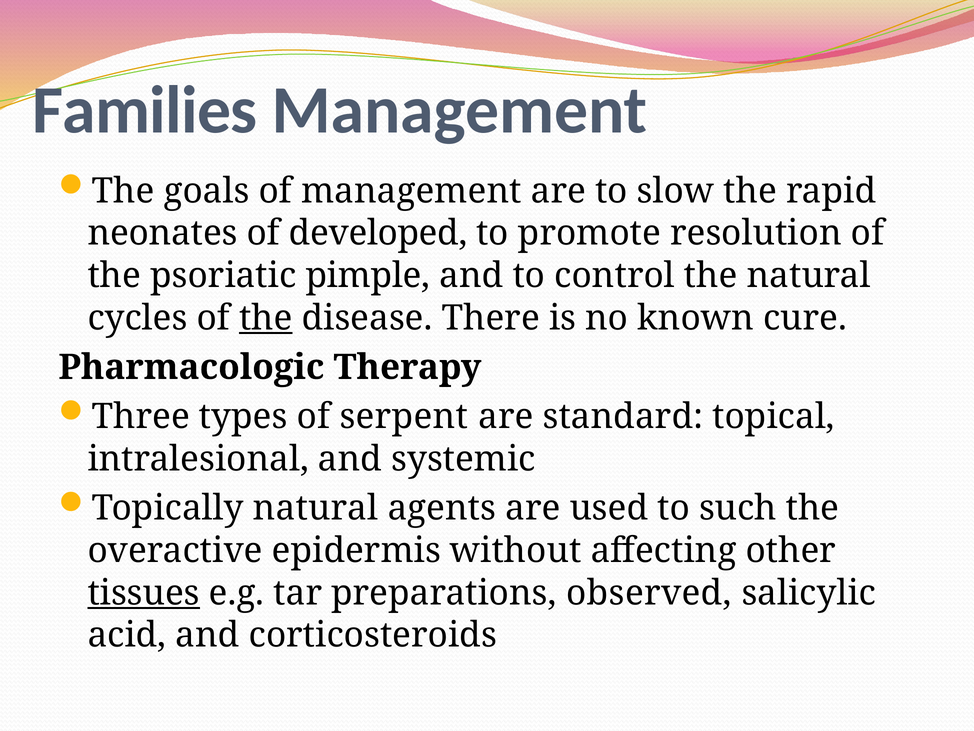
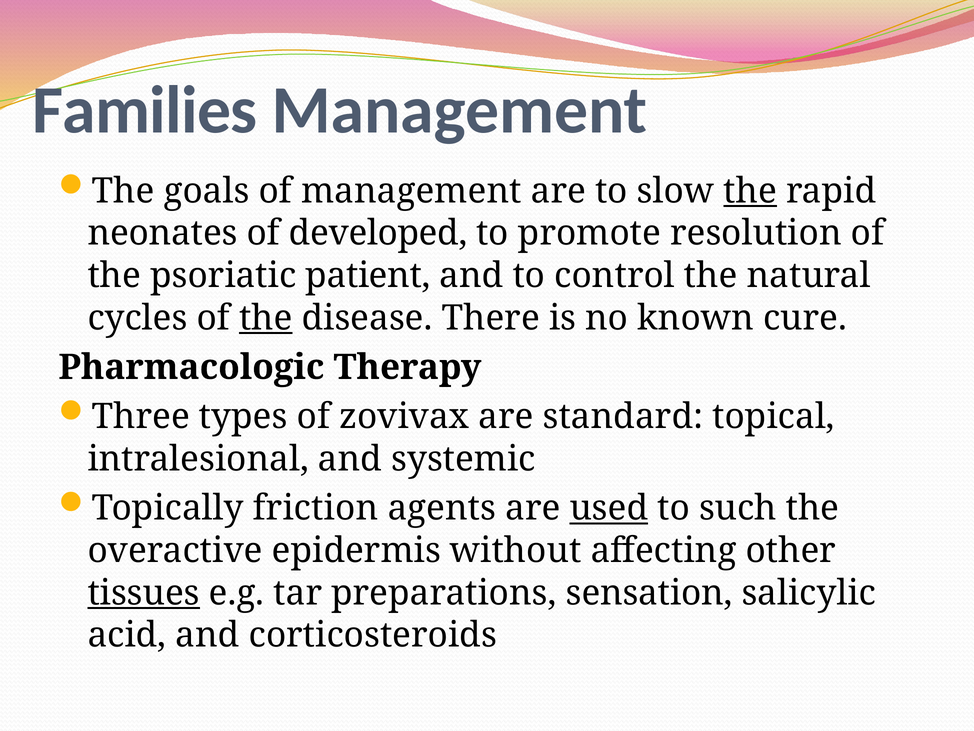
the at (750, 191) underline: none -> present
pimple: pimple -> patient
serpent: serpent -> zovivax
Topically natural: natural -> friction
used underline: none -> present
observed: observed -> sensation
